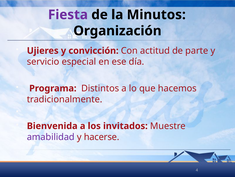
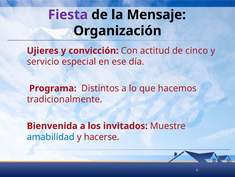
Minutos: Minutos -> Mensaje
parte: parte -> cinco
amabilidad colour: purple -> blue
